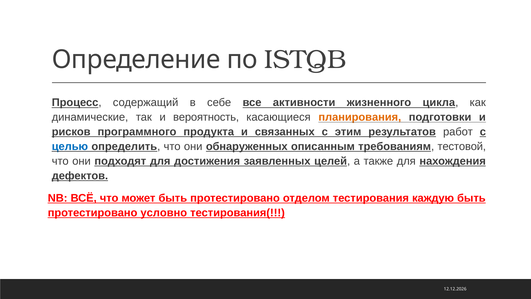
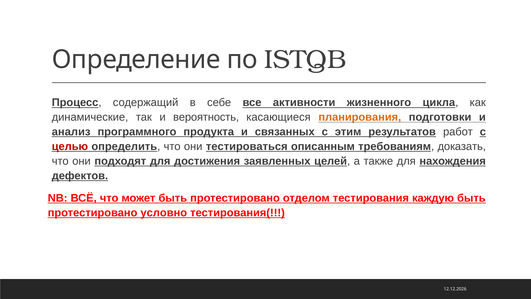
рисков: рисков -> анализ
целью colour: blue -> red
обнаруженных: обнаруженных -> тестироваться
тестовой: тестовой -> доказать
